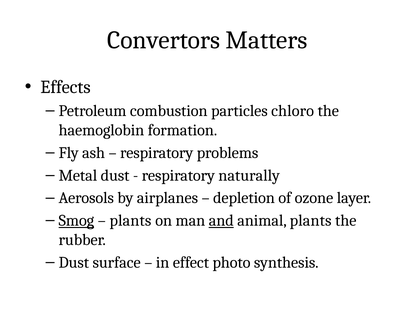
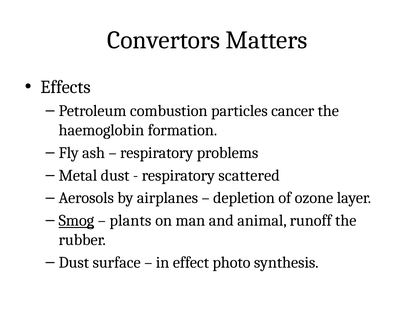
chloro: chloro -> cancer
naturally: naturally -> scattered
and underline: present -> none
animal plants: plants -> runoff
